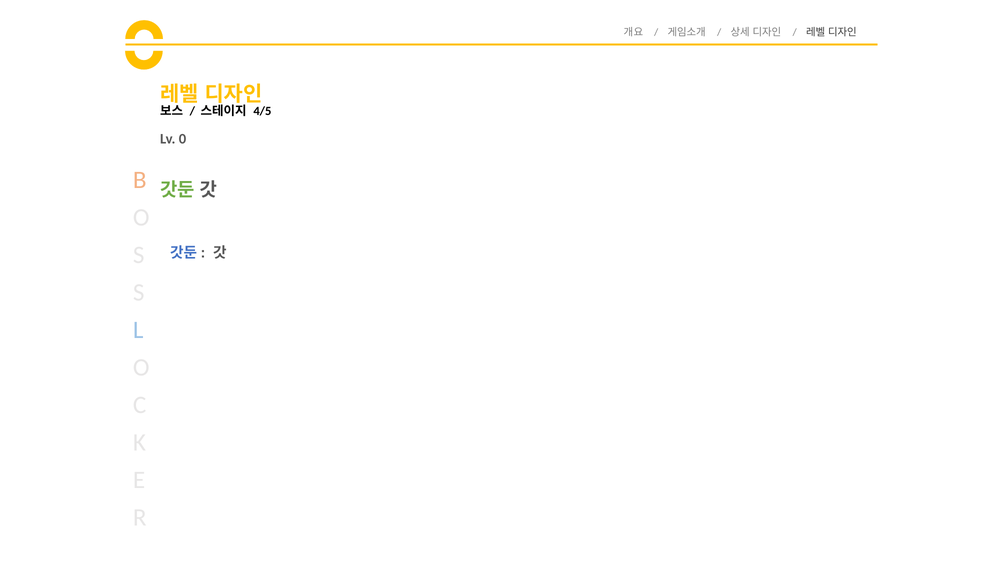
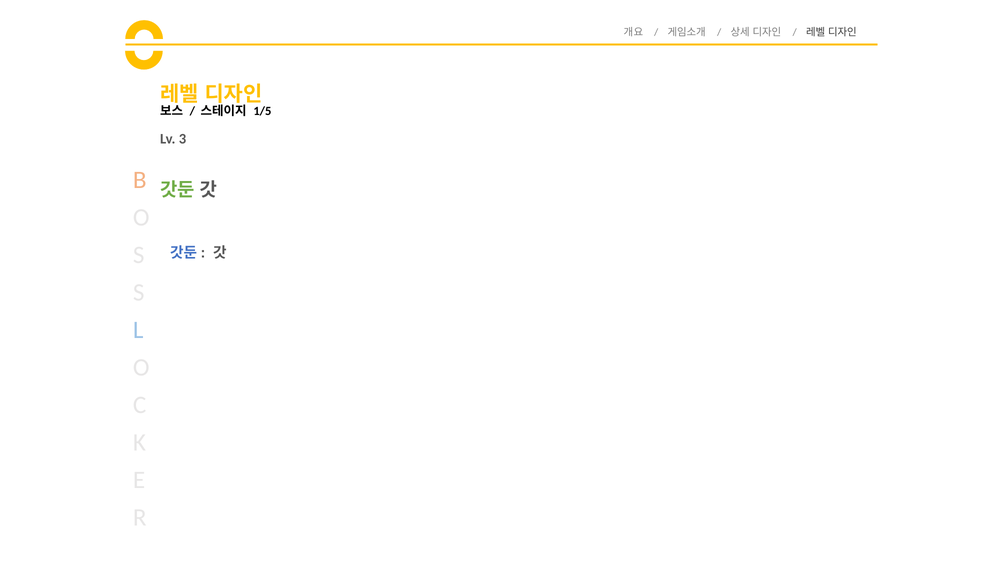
4/5: 4/5 -> 1/5
0: 0 -> 3
